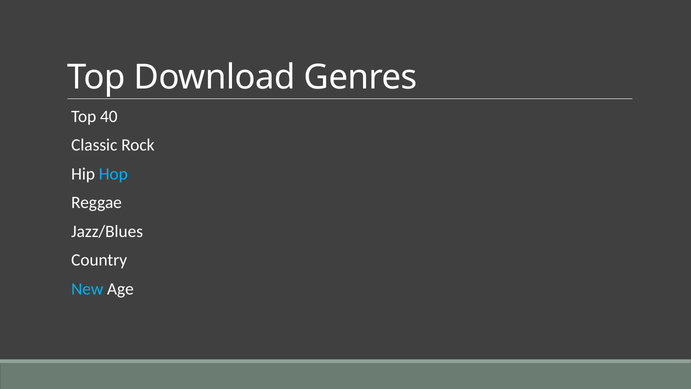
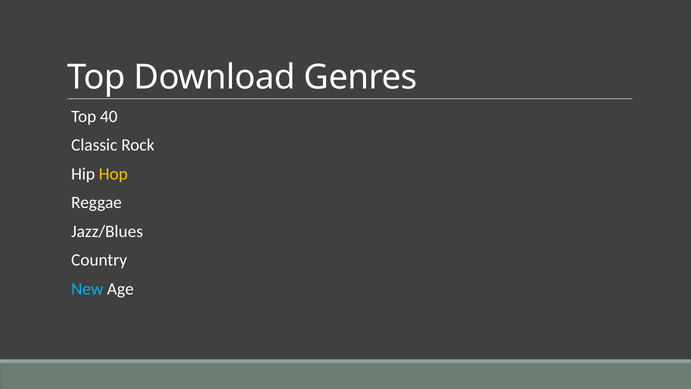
Hop colour: light blue -> yellow
